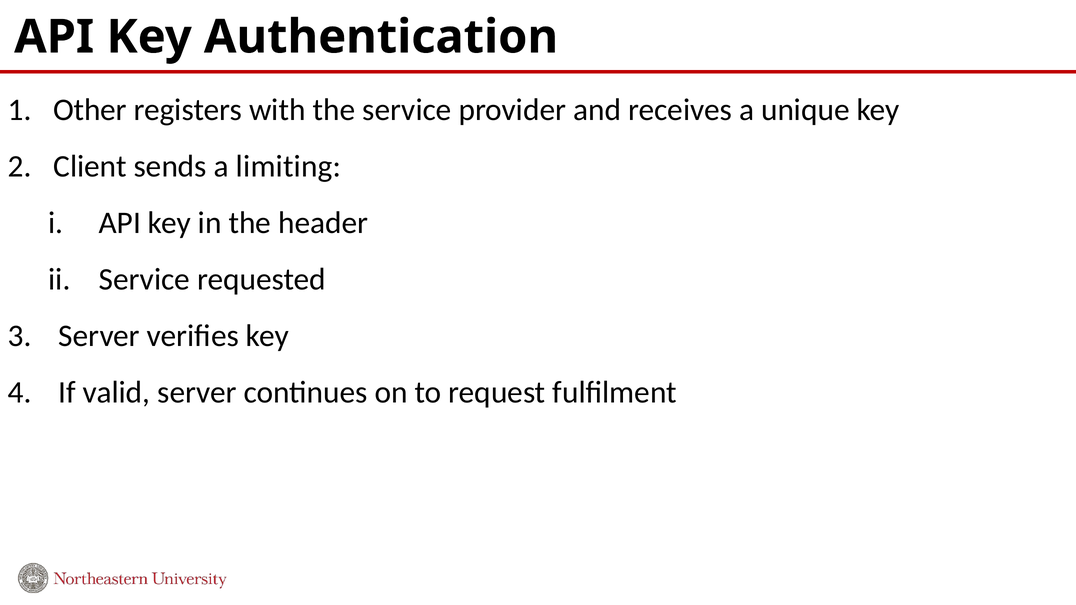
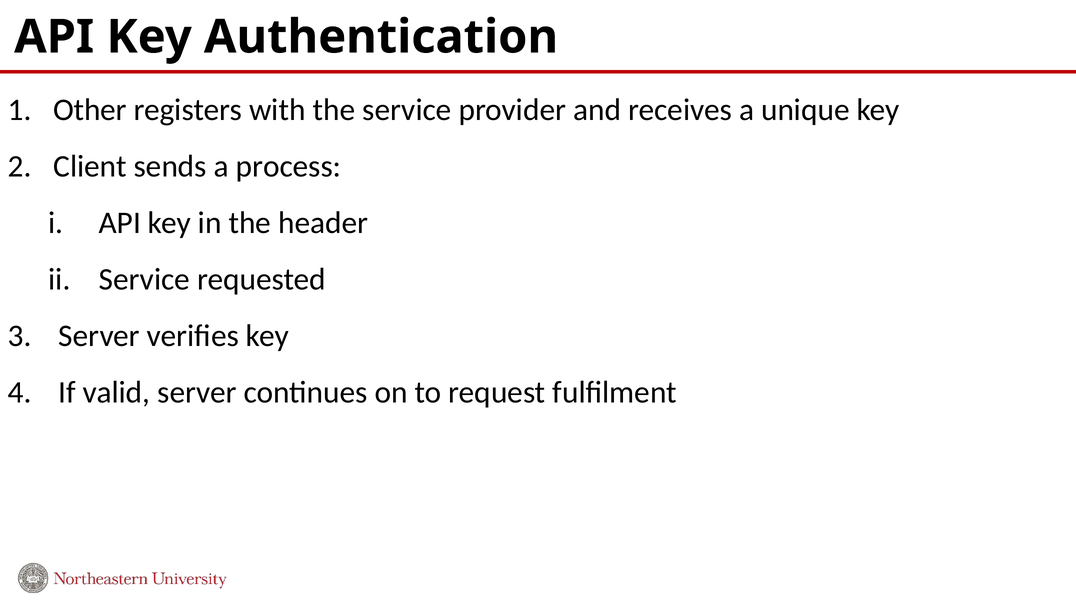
limiting: limiting -> process
